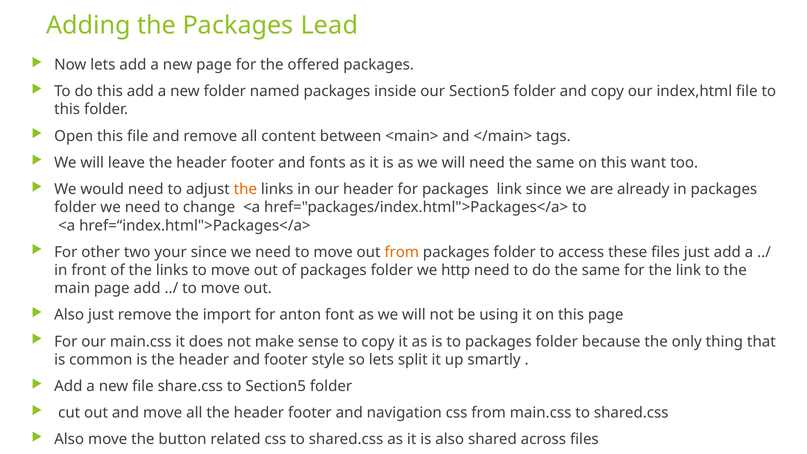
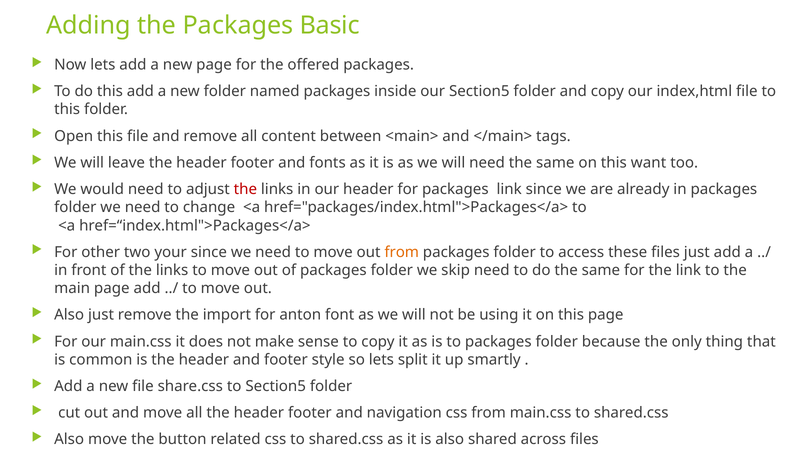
Lead: Lead -> Basic
the at (245, 189) colour: orange -> red
http: http -> skip
